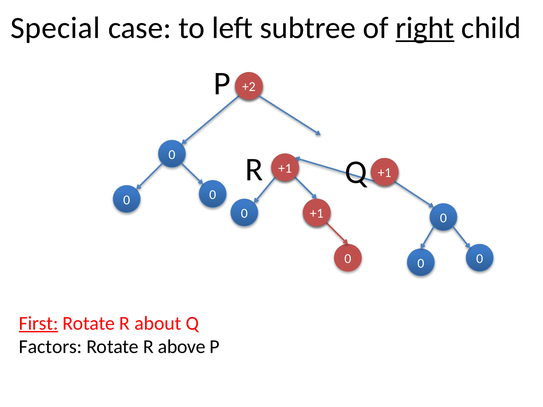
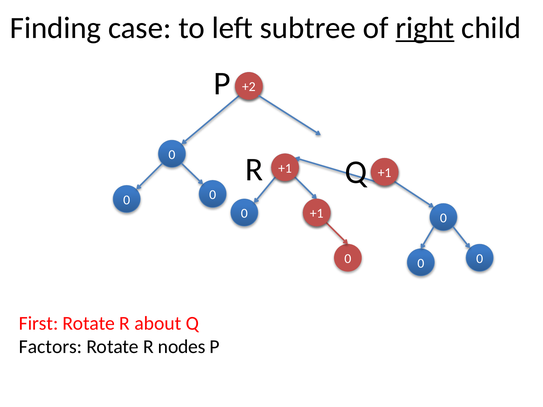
Special: Special -> Finding
First underline: present -> none
above: above -> nodes
